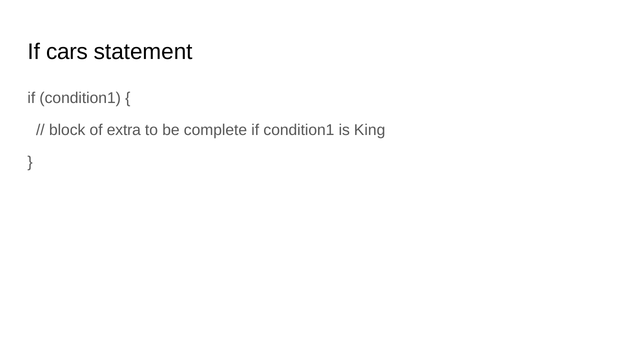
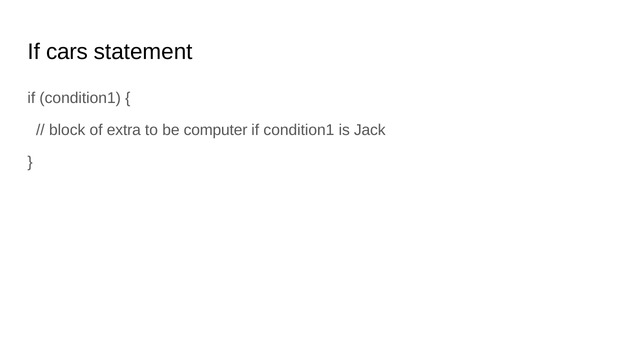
complete: complete -> computer
King: King -> Jack
